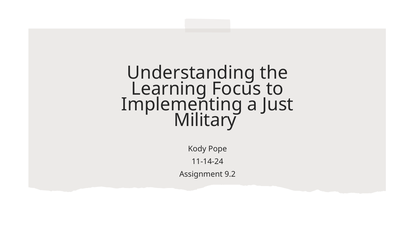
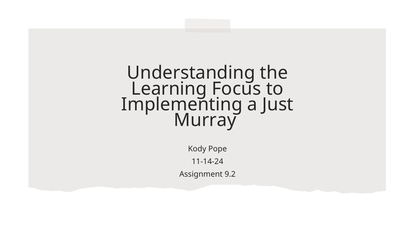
Military: Military -> Murray
